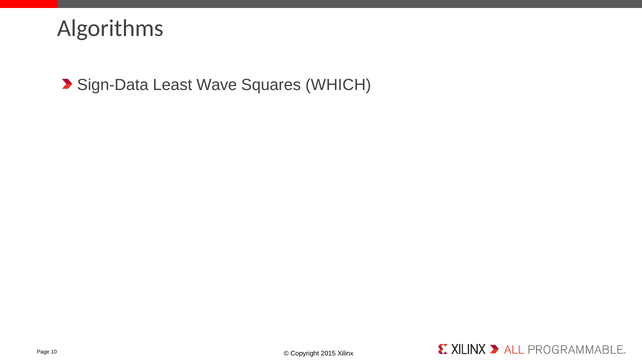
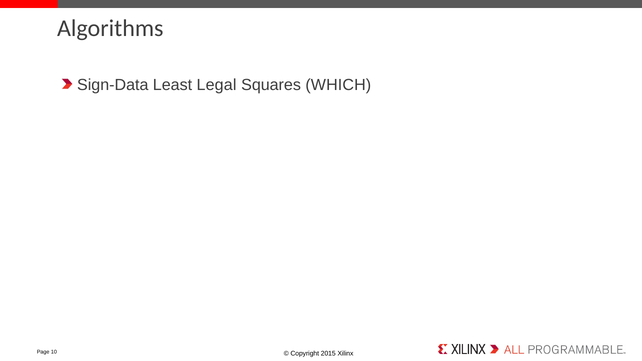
Wave: Wave -> Legal
